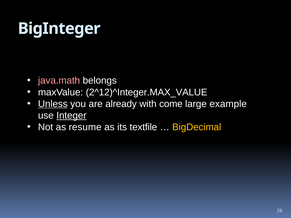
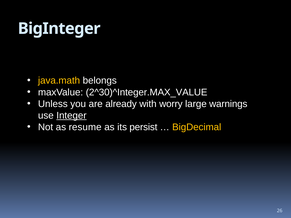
java.math colour: pink -> yellow
2^12)^Integer.MAX_VALUE: 2^12)^Integer.MAX_VALUE -> 2^30)^Integer.MAX_VALUE
Unless underline: present -> none
come: come -> worry
example: example -> warnings
textfile: textfile -> persist
